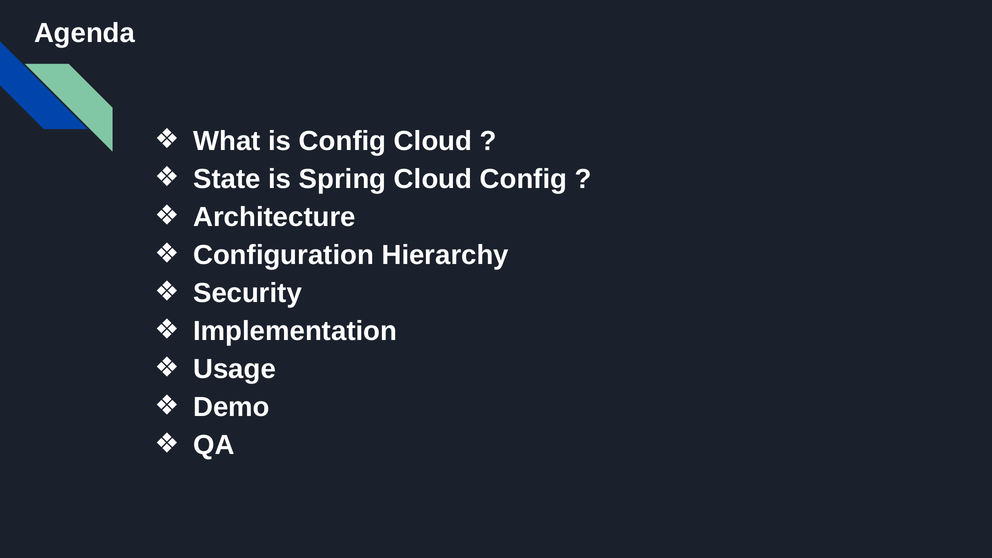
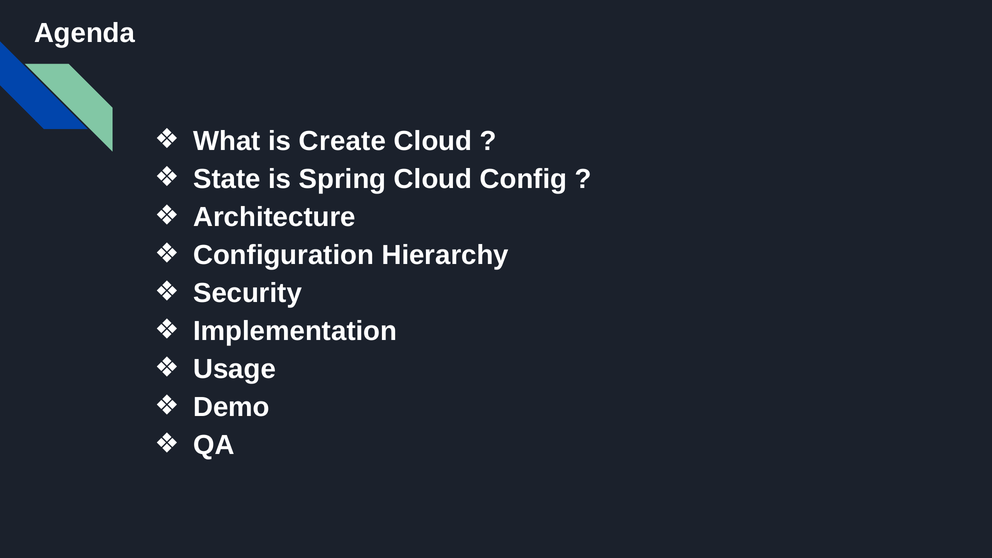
is Config: Config -> Create
